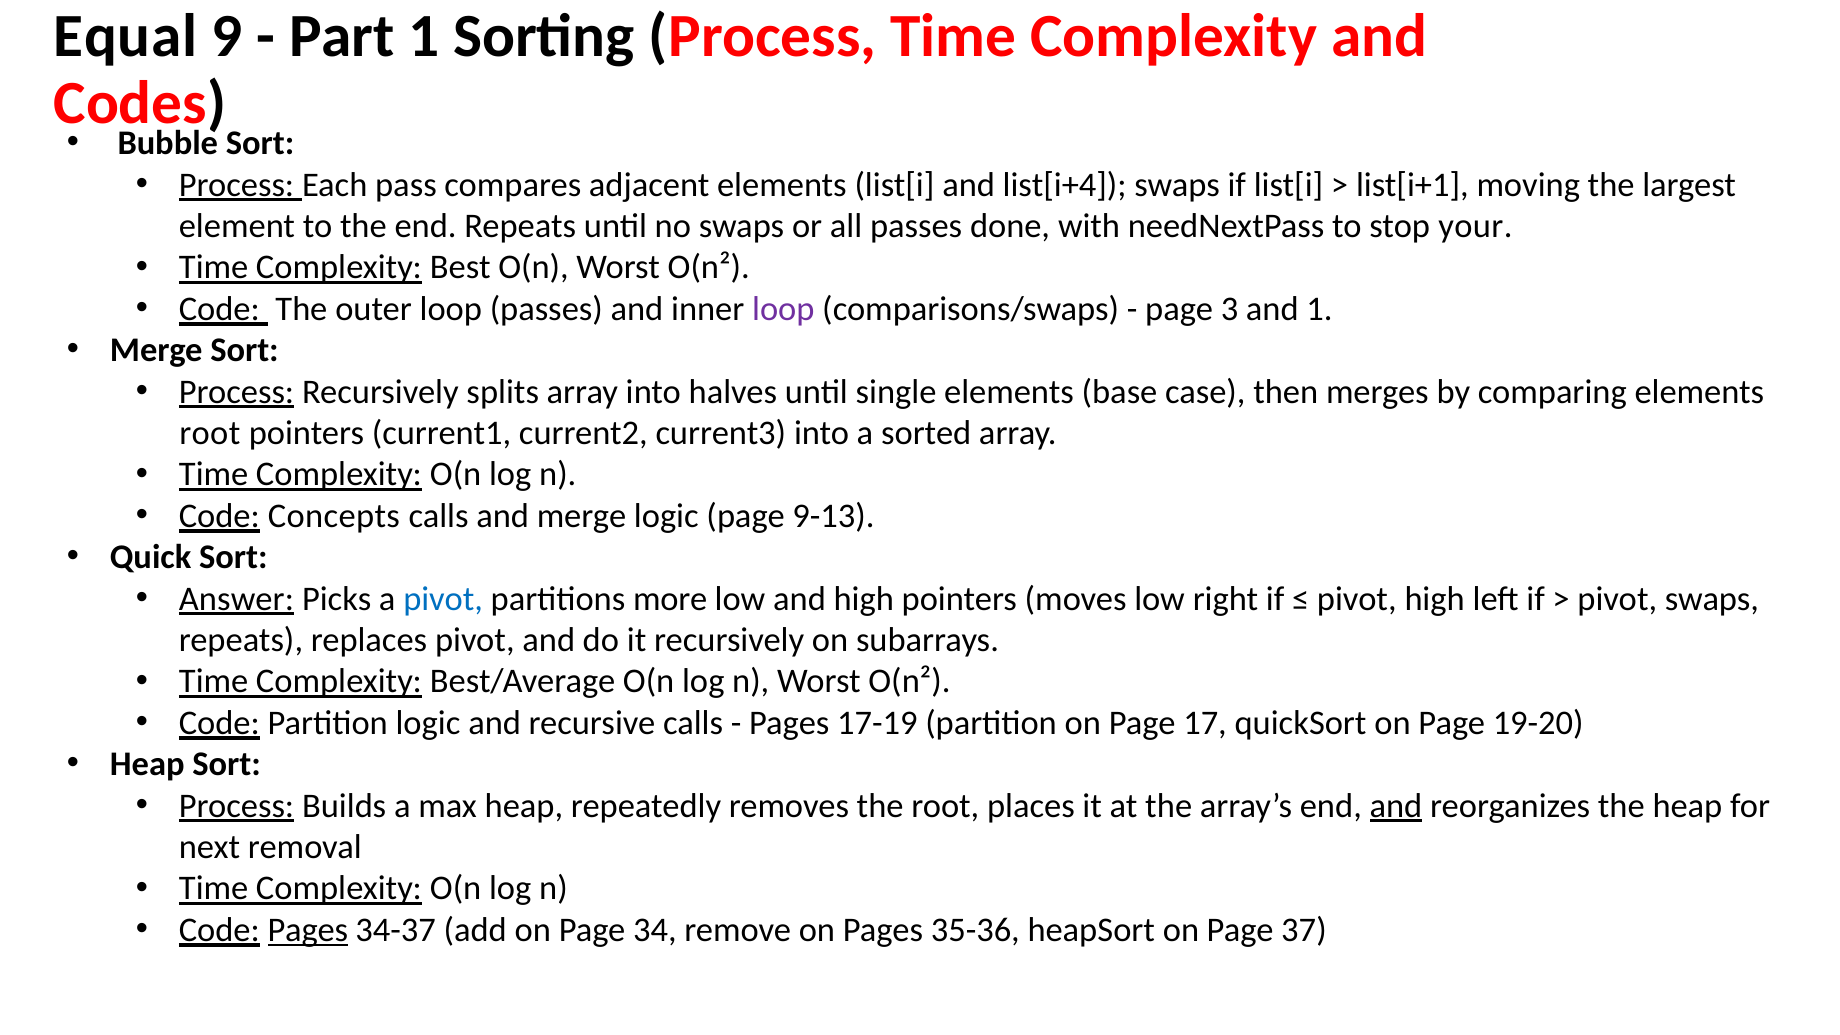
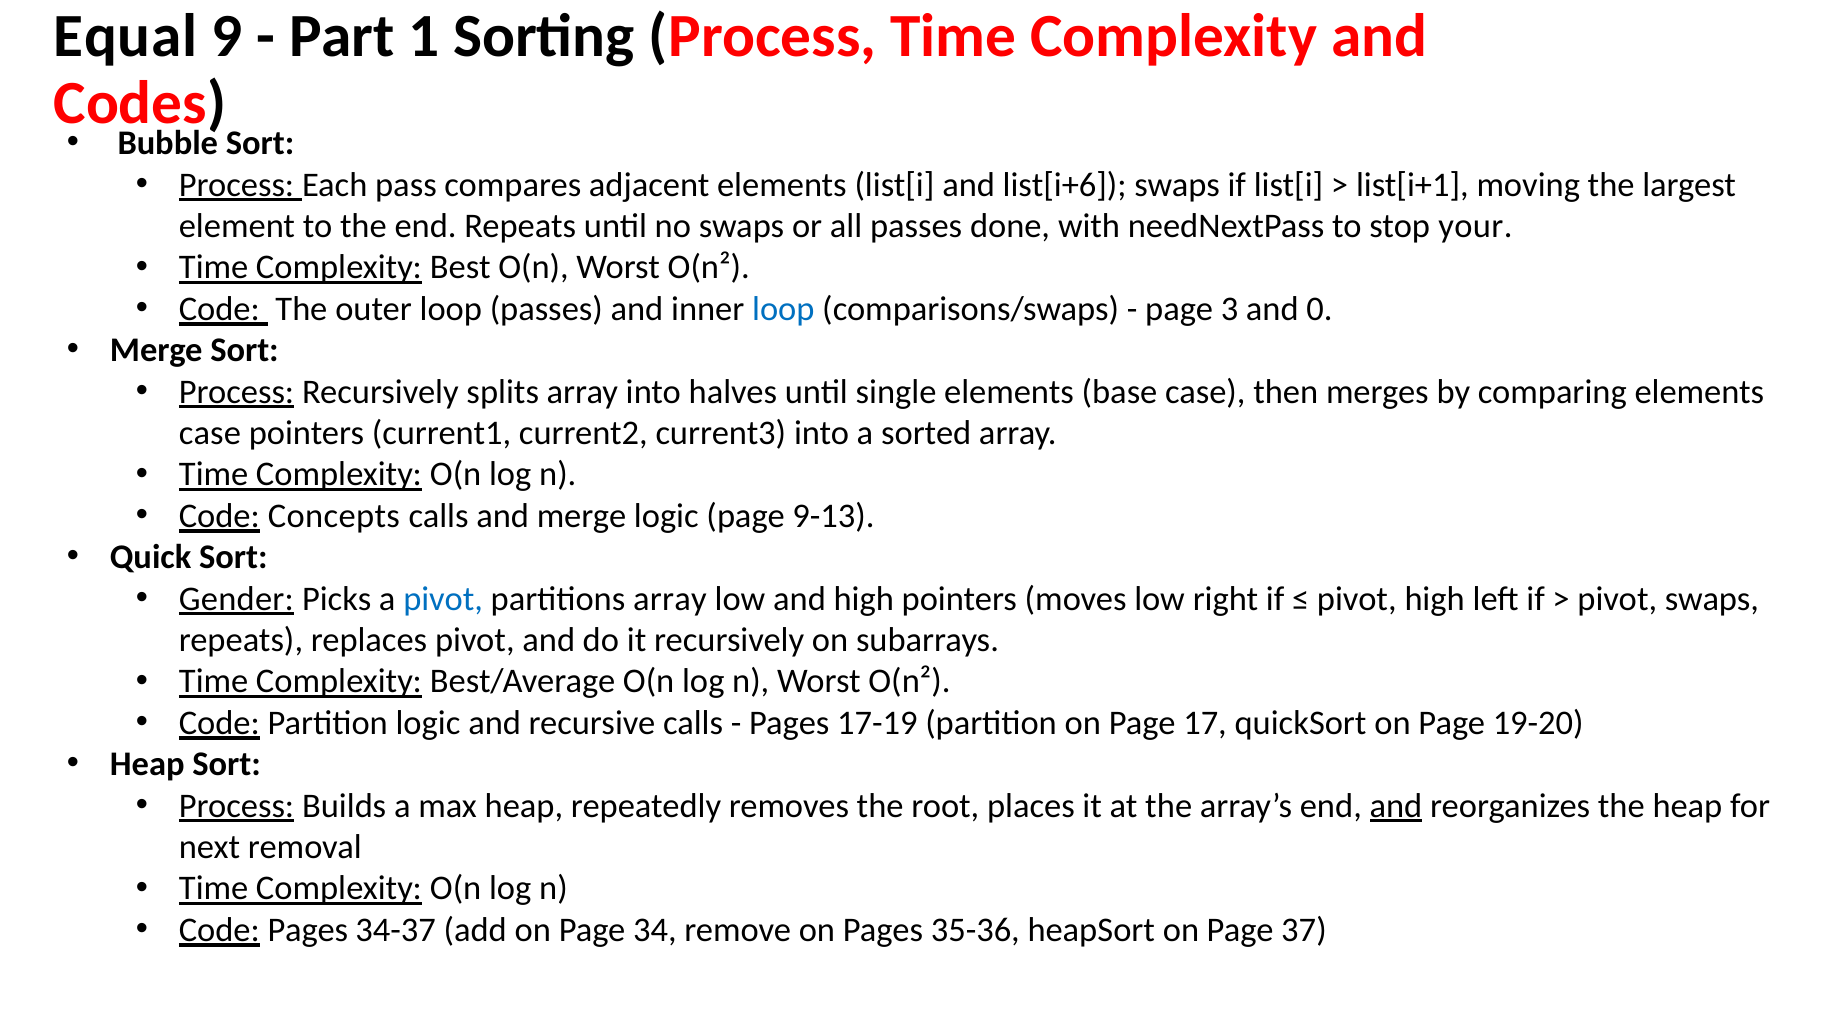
list[i+4: list[i+4 -> list[i+6
loop at (783, 309) colour: purple -> blue
and 1: 1 -> 0
root at (210, 433): root -> case
Answer: Answer -> Gender
partitions more: more -> array
Pages at (308, 930) underline: present -> none
